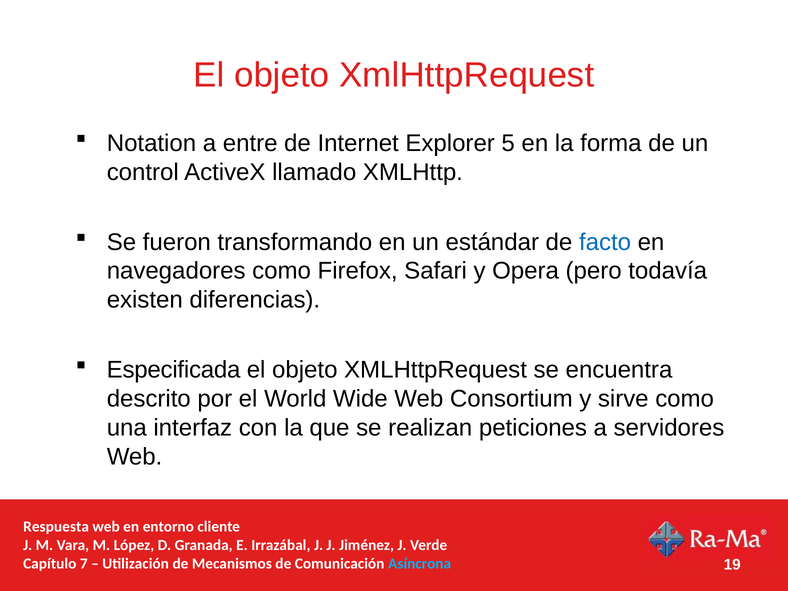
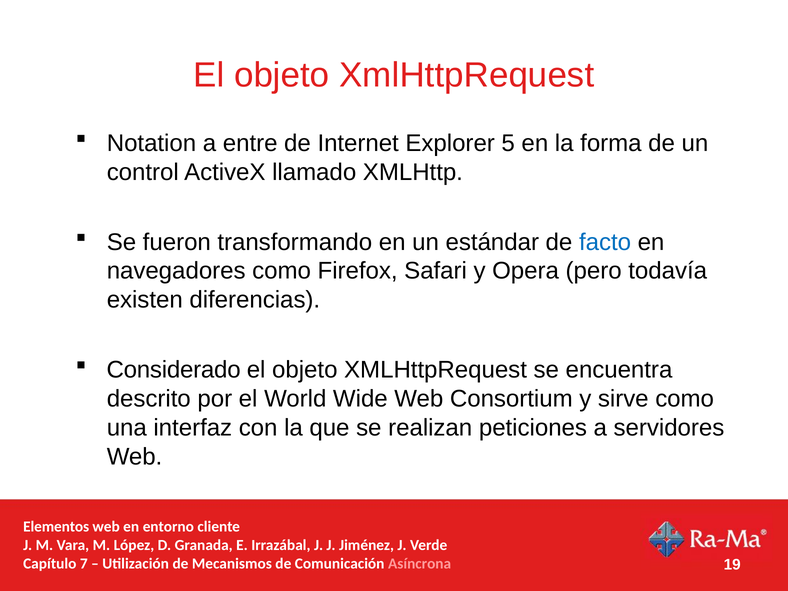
Especificada: Especificada -> Considerado
Respuesta: Respuesta -> Elementos
Asíncrona colour: light blue -> pink
